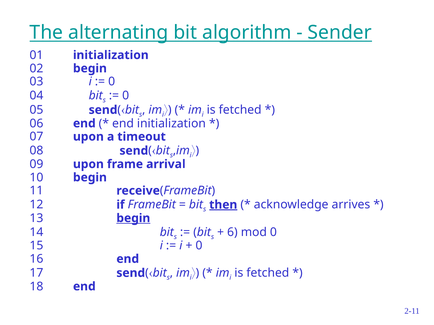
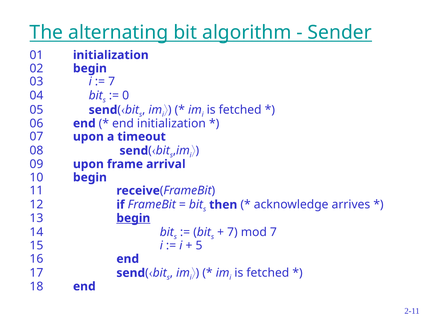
0 at (112, 82): 0 -> 7
then underline: present -> none
6 at (232, 233): 6 -> 7
mod 0: 0 -> 7
0 at (199, 246): 0 -> 5
